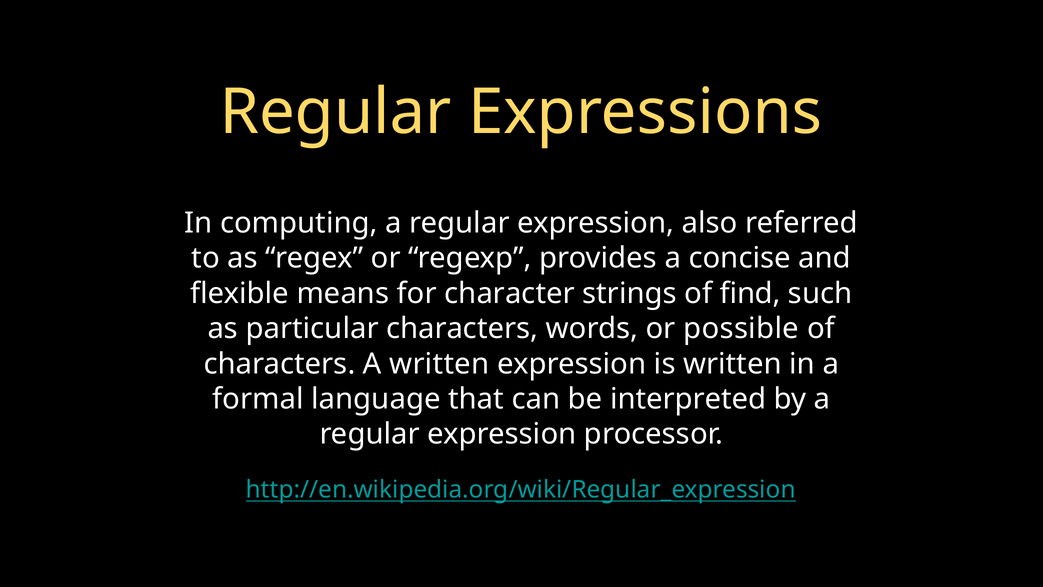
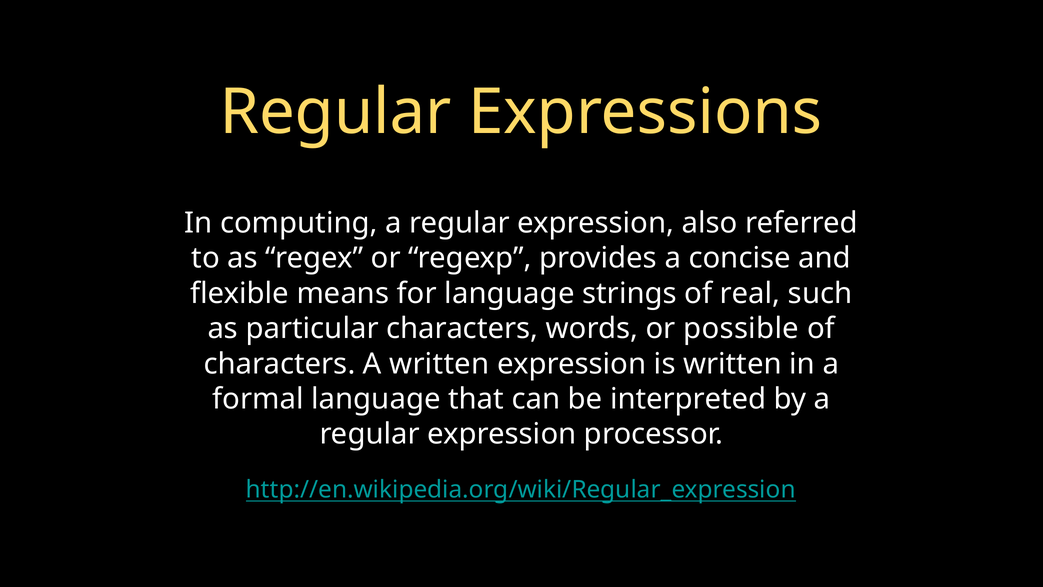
for character: character -> language
find: find -> real
